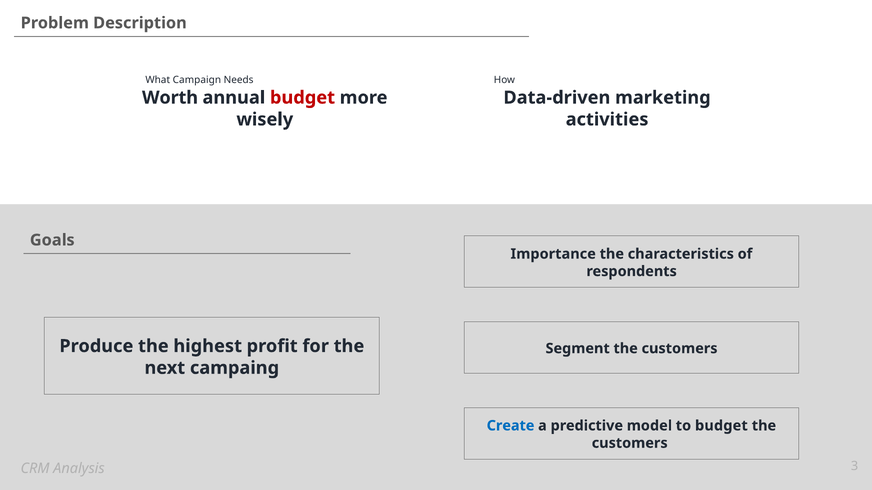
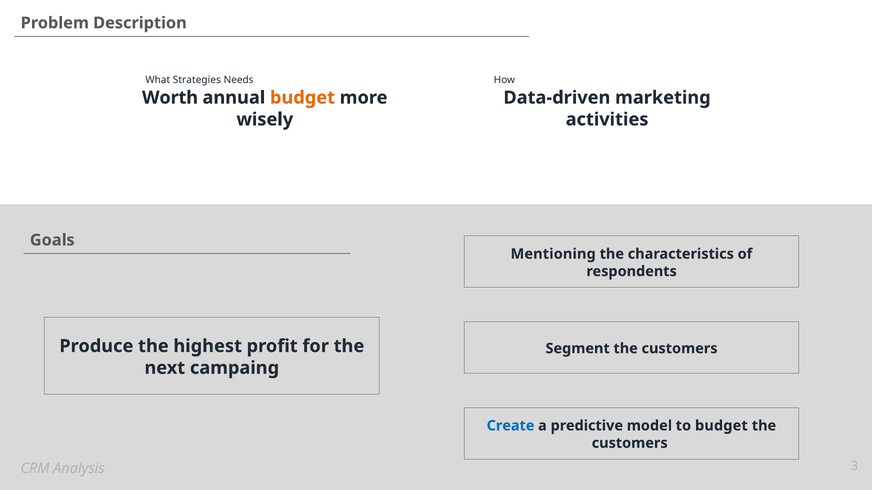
Campaign: Campaign -> Strategies
budget at (302, 98) colour: red -> orange
Importance: Importance -> Mentioning
